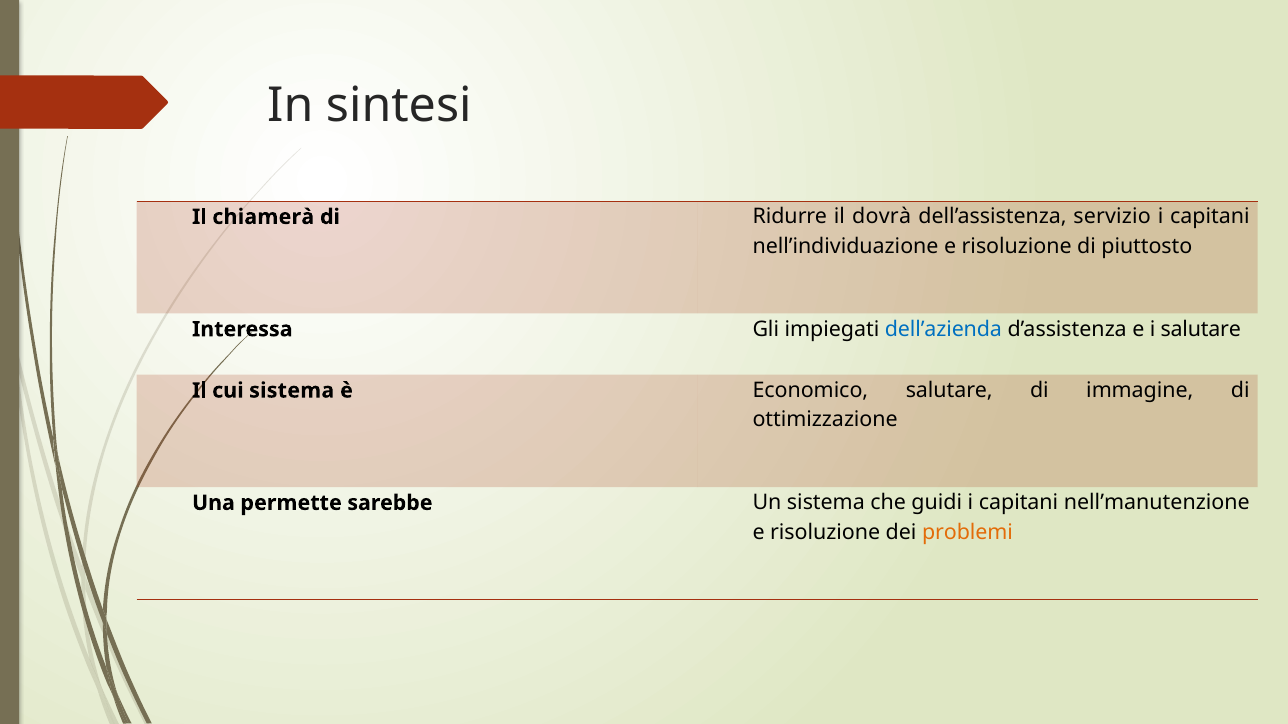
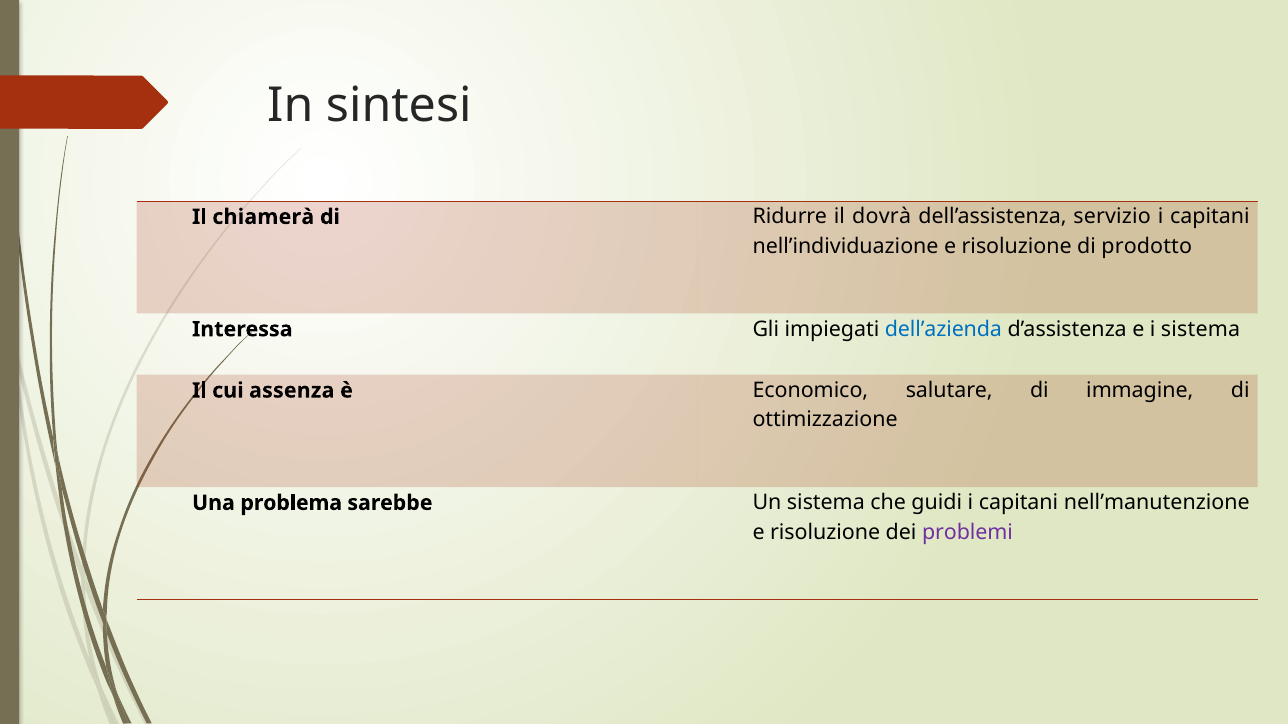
piuttosto: piuttosto -> prodotto
i salutare: salutare -> sistema
cui sistema: sistema -> assenza
permette: permette -> problema
problemi colour: orange -> purple
